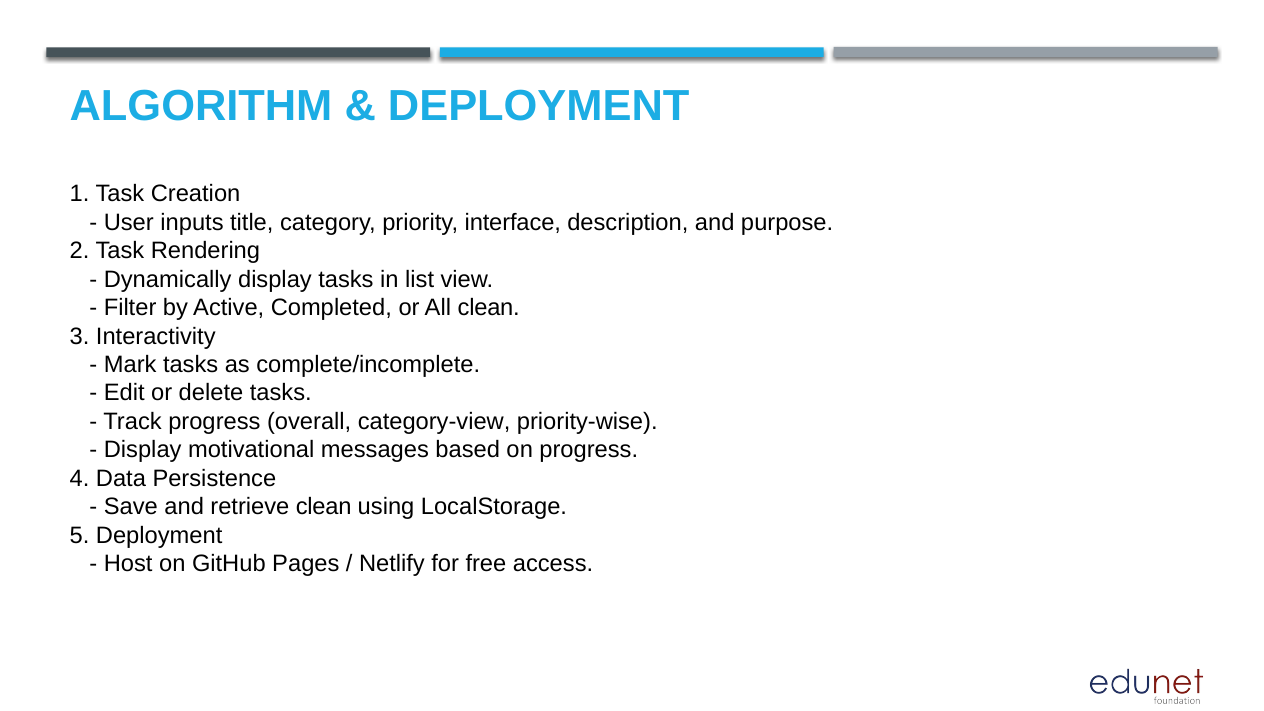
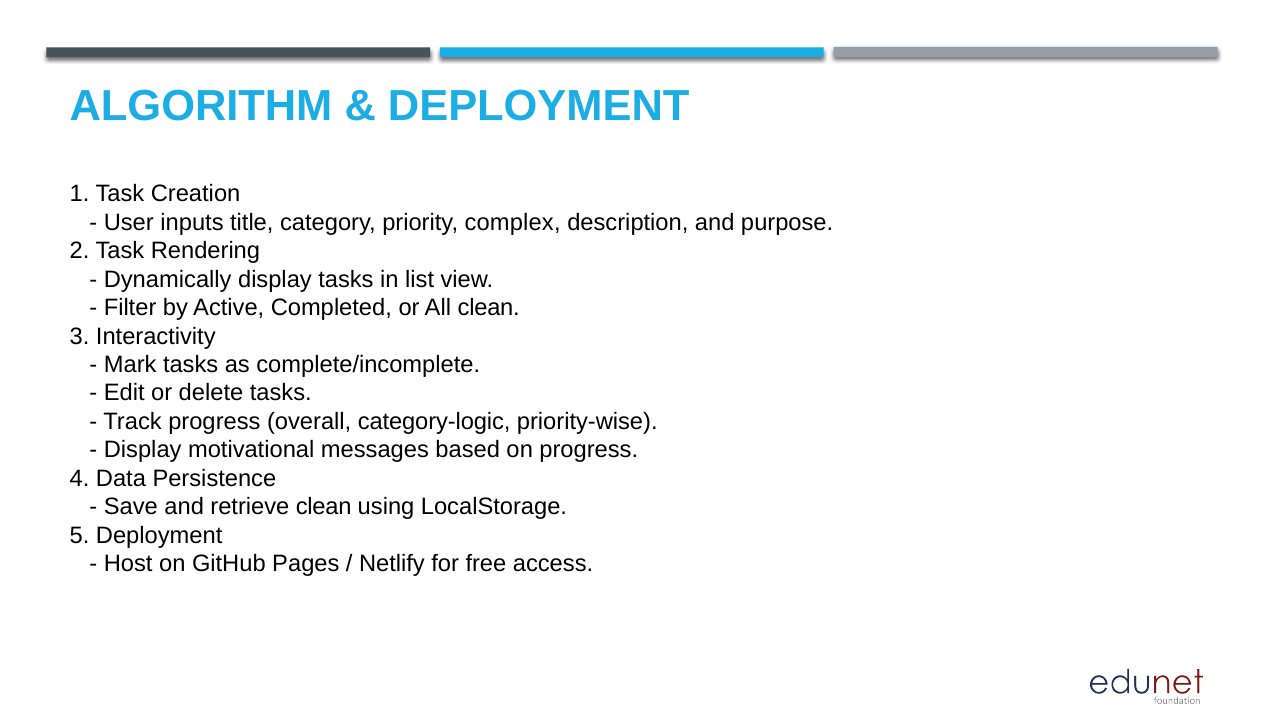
interface: interface -> complex
category-view: category-view -> category-logic
